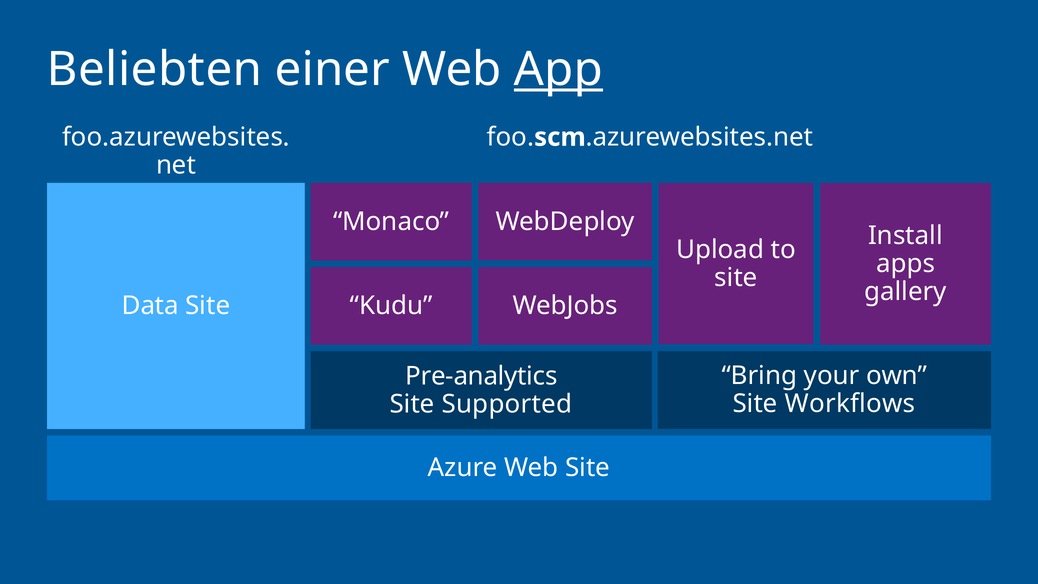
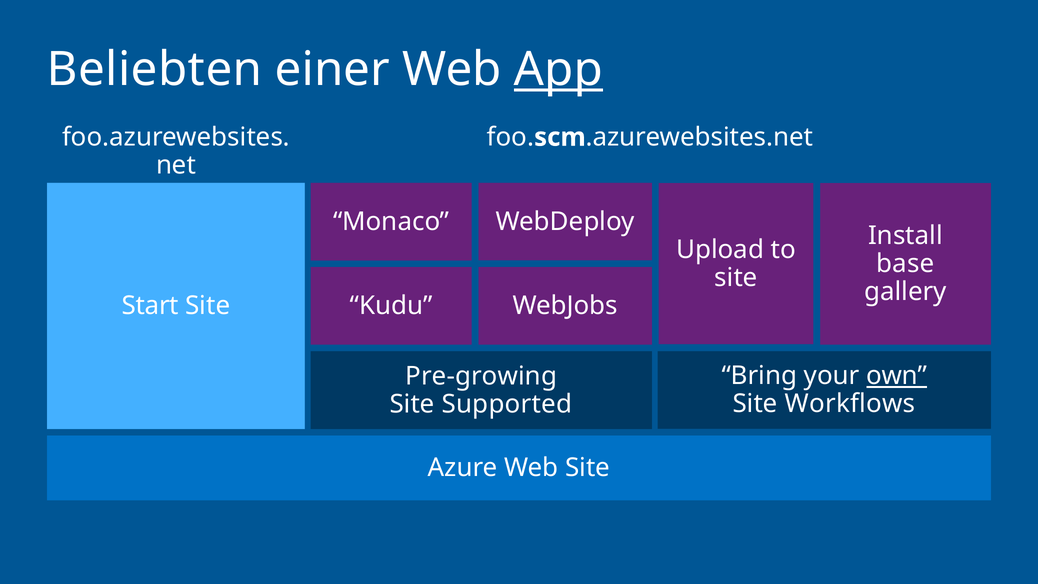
apps: apps -> base
Data: Data -> Start
own underline: none -> present
Pre-analytics: Pre-analytics -> Pre-growing
